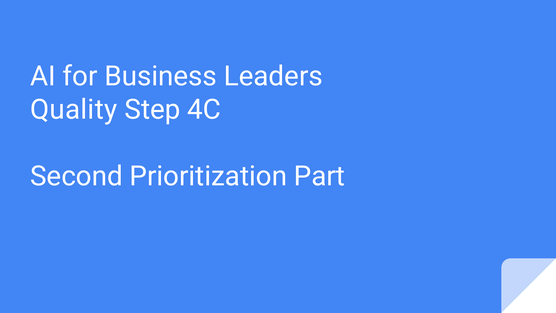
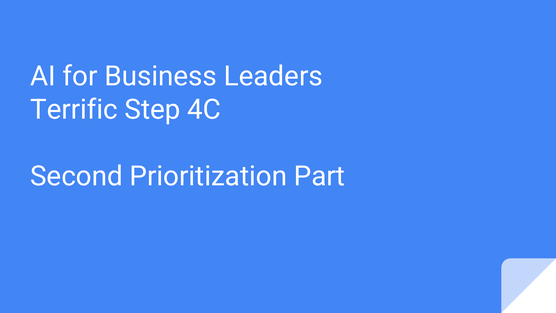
Quality: Quality -> Terrific
